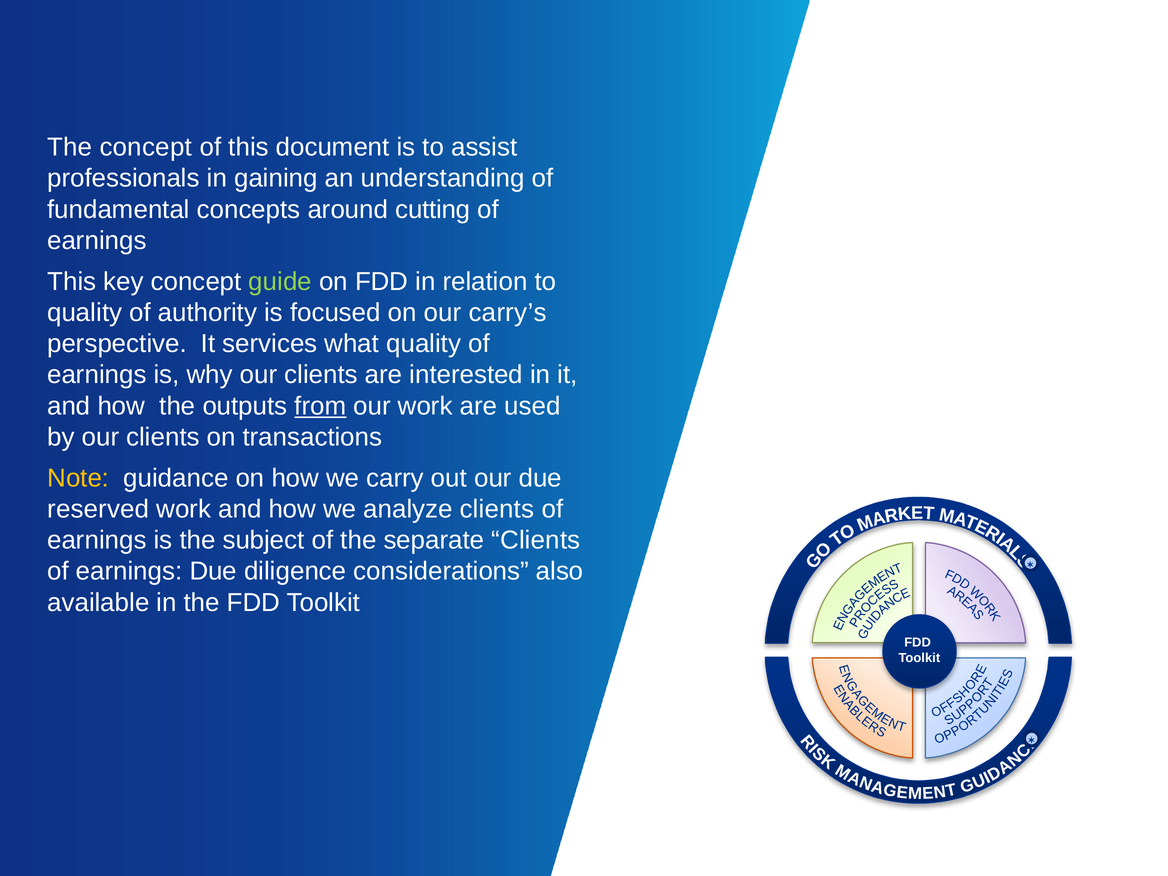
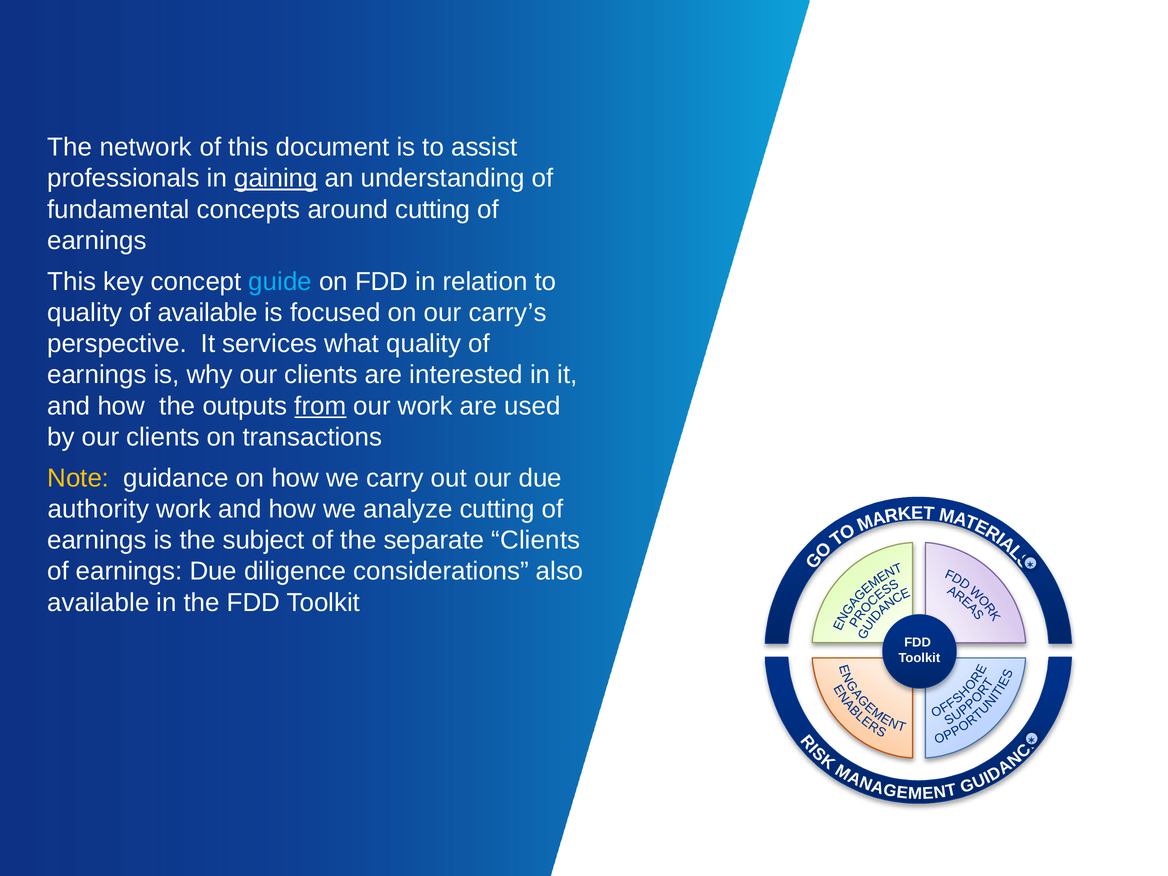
The concept: concept -> network
gaining underline: none -> present
guide colour: light green -> light blue
of authority: authority -> available
reserved: reserved -> authority
analyze clients: clients -> cutting
